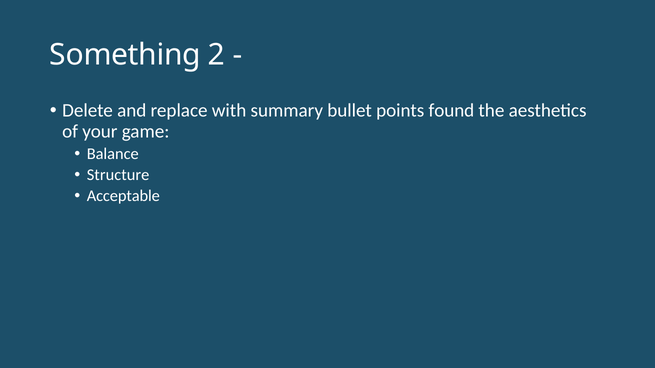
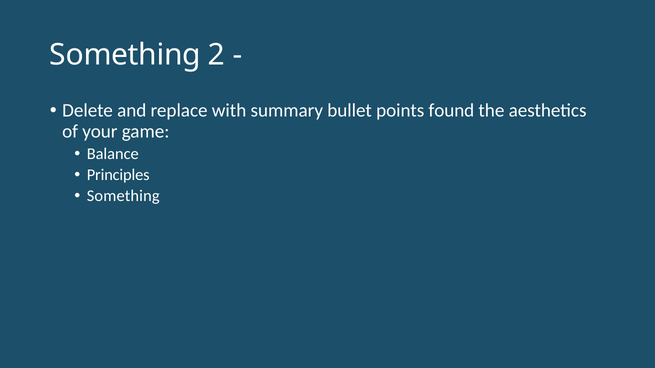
Structure: Structure -> Principles
Acceptable at (123, 196): Acceptable -> Something
